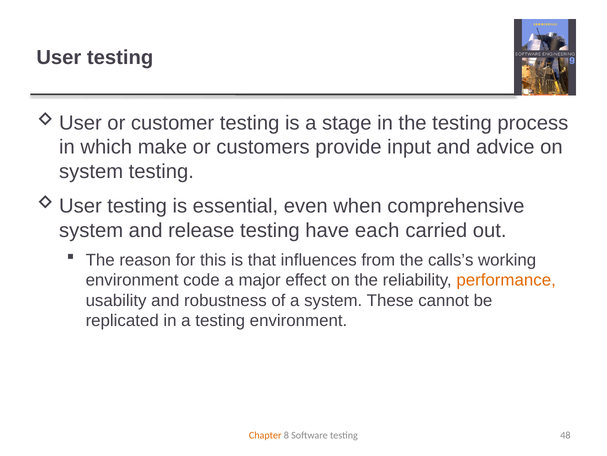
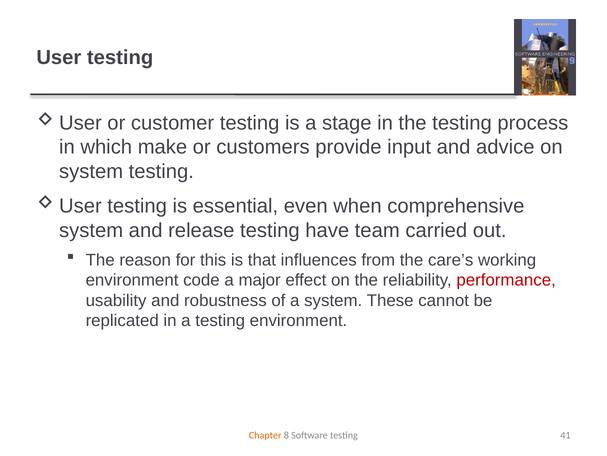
each: each -> team
calls’s: calls’s -> care’s
performance colour: orange -> red
48: 48 -> 41
